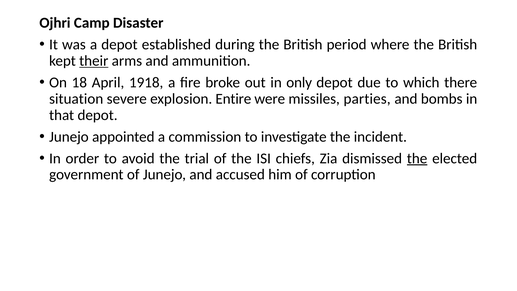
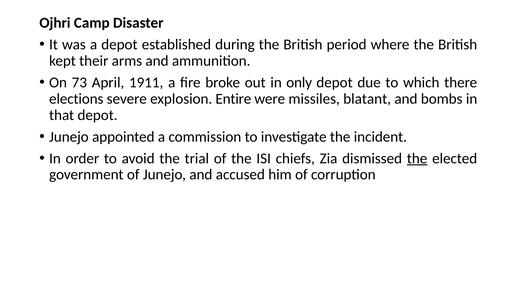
their underline: present -> none
18: 18 -> 73
1918: 1918 -> 1911
situation: situation -> elections
parties: parties -> blatant
